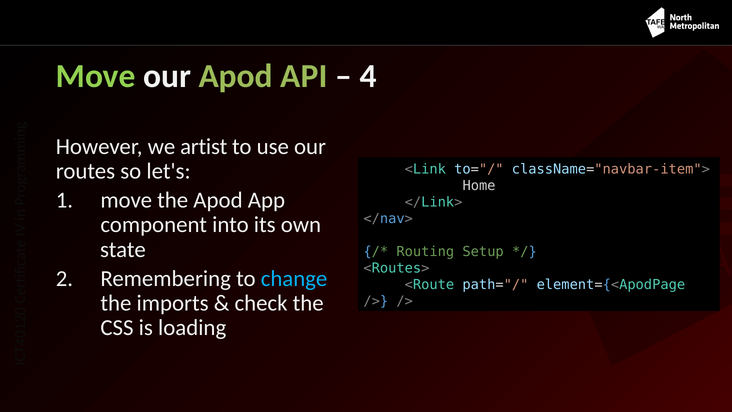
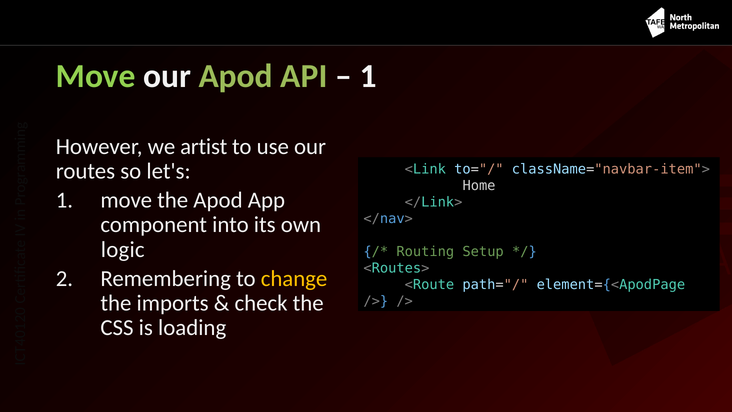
4 at (368, 76): 4 -> 1
state: state -> logic
change colour: light blue -> yellow
